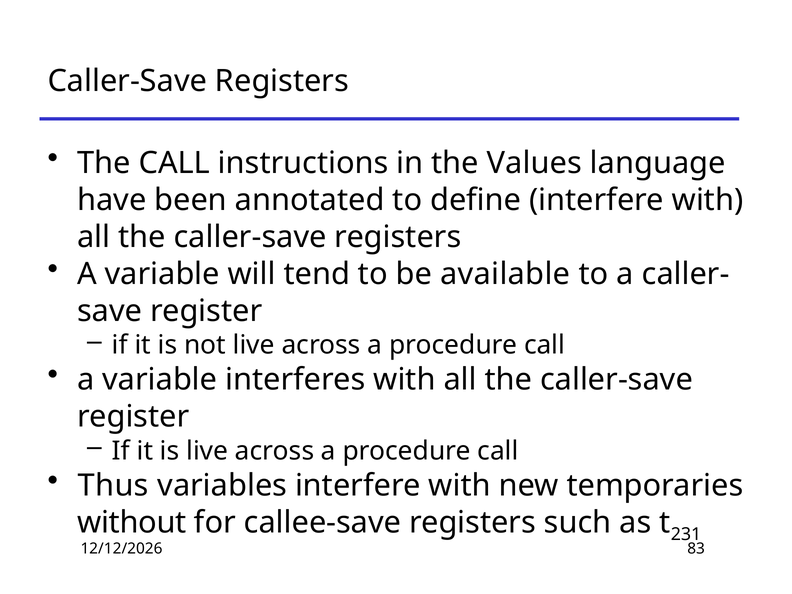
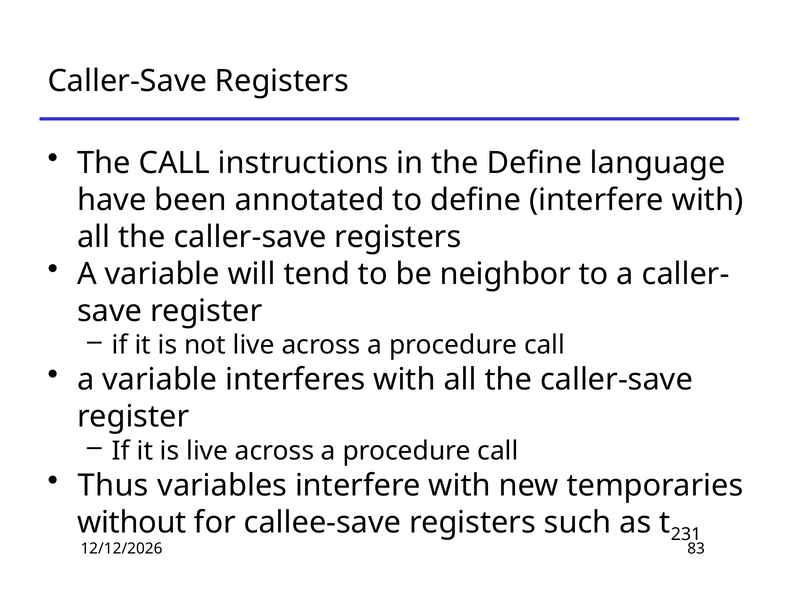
the Values: Values -> Define
available: available -> neighbor
